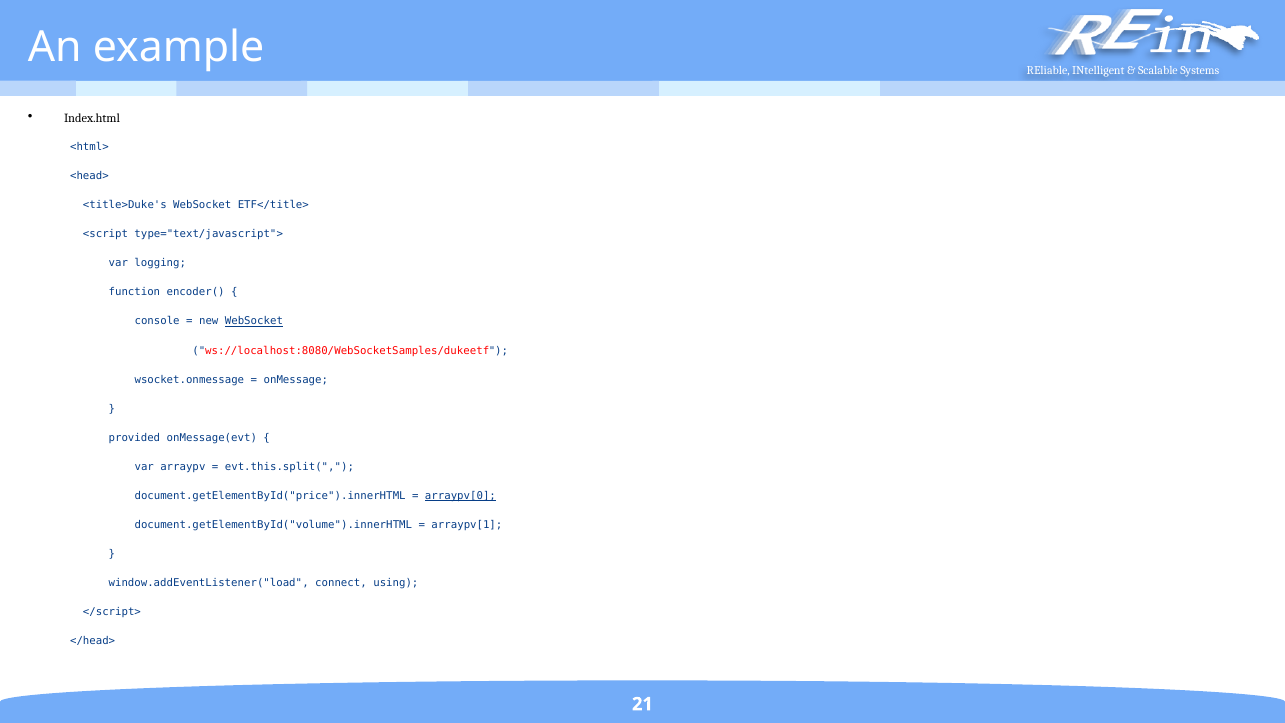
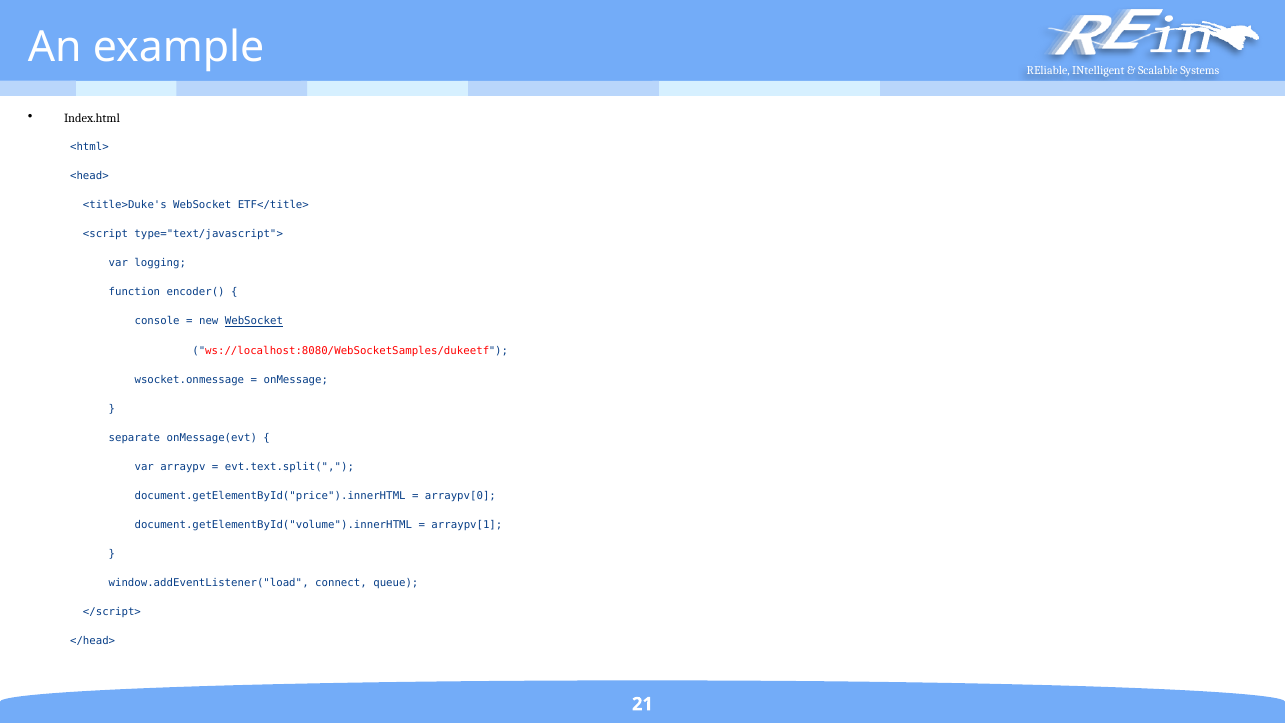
provided: provided -> separate
evt.this.split(: evt.this.split( -> evt.text.split(
arraypv[0 underline: present -> none
using: using -> queue
